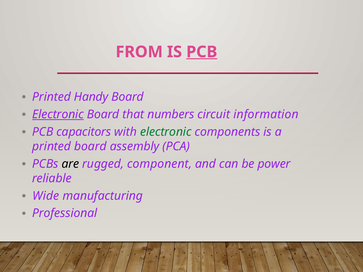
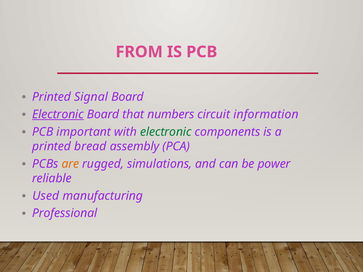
PCB at (202, 52) underline: present -> none
Handy: Handy -> Signal
capacitors: capacitors -> important
printed board: board -> bread
are colour: black -> orange
component: component -> simulations
Wide: Wide -> Used
